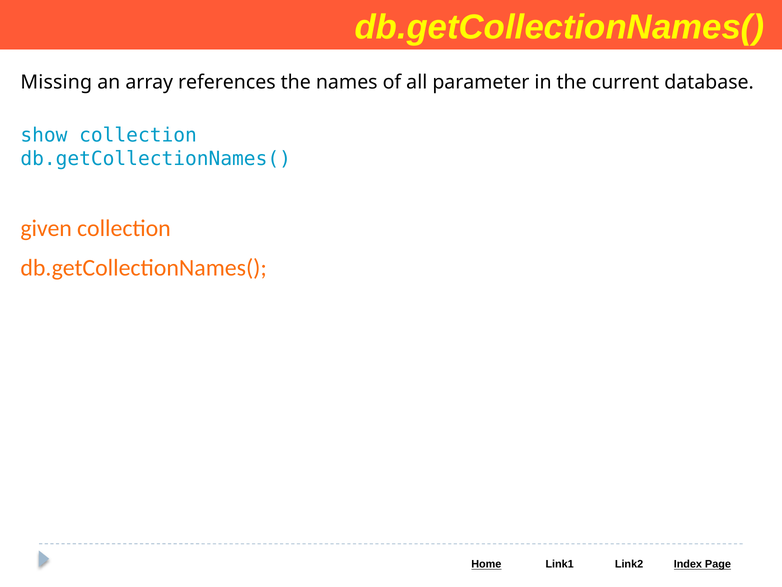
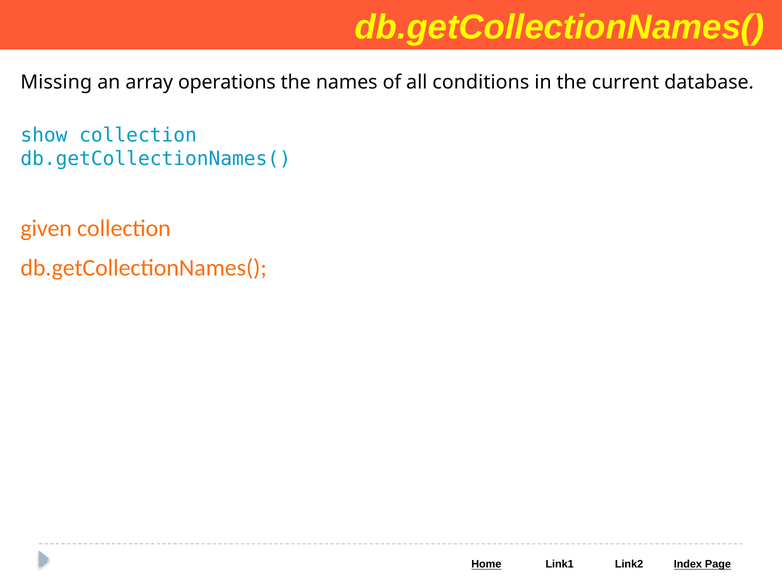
references: references -> operations
parameter: parameter -> conditions
